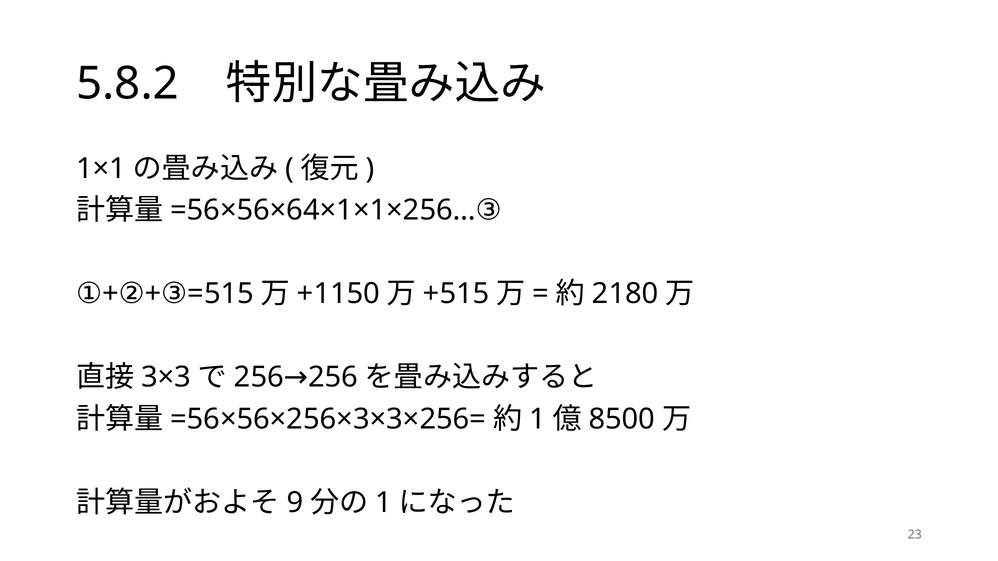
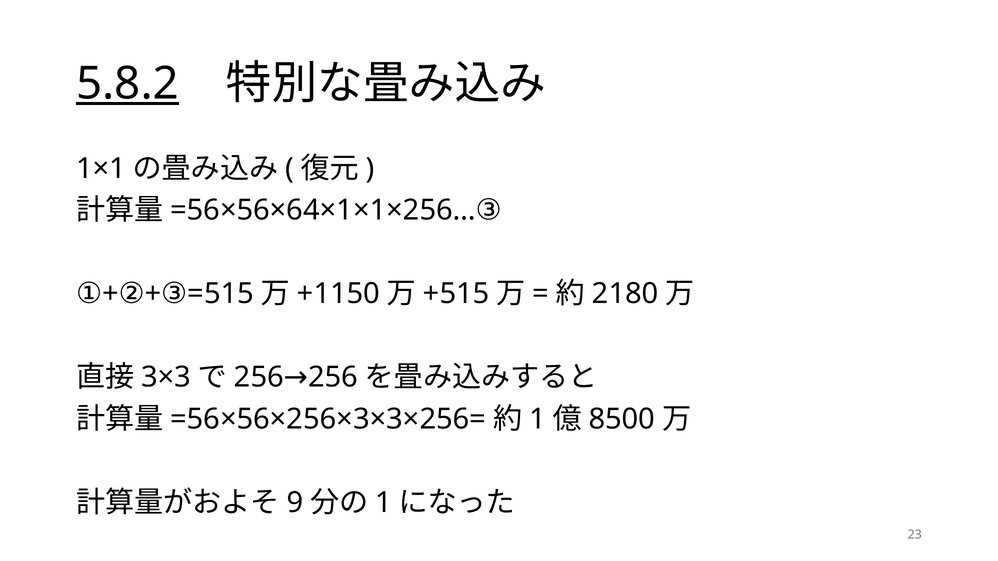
5.8.2 underline: none -> present
